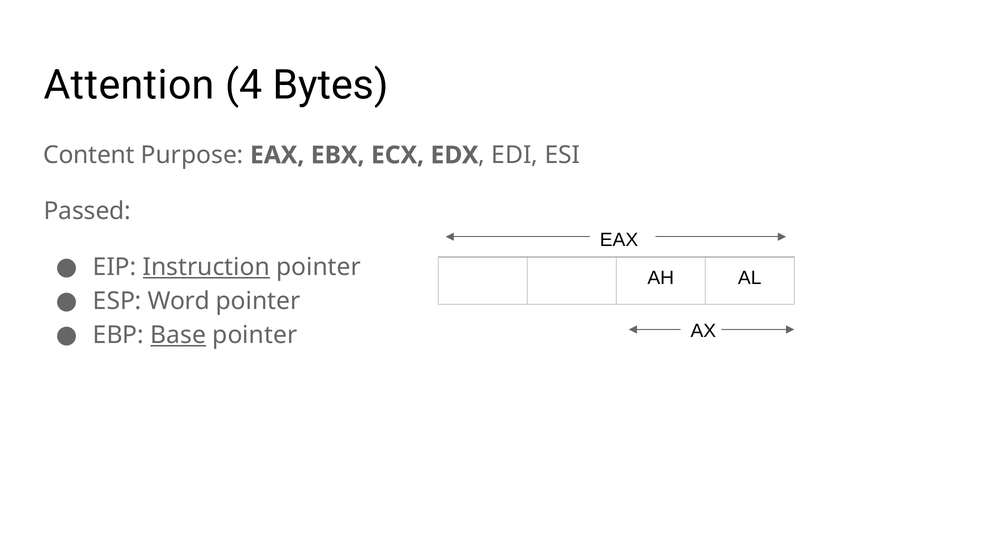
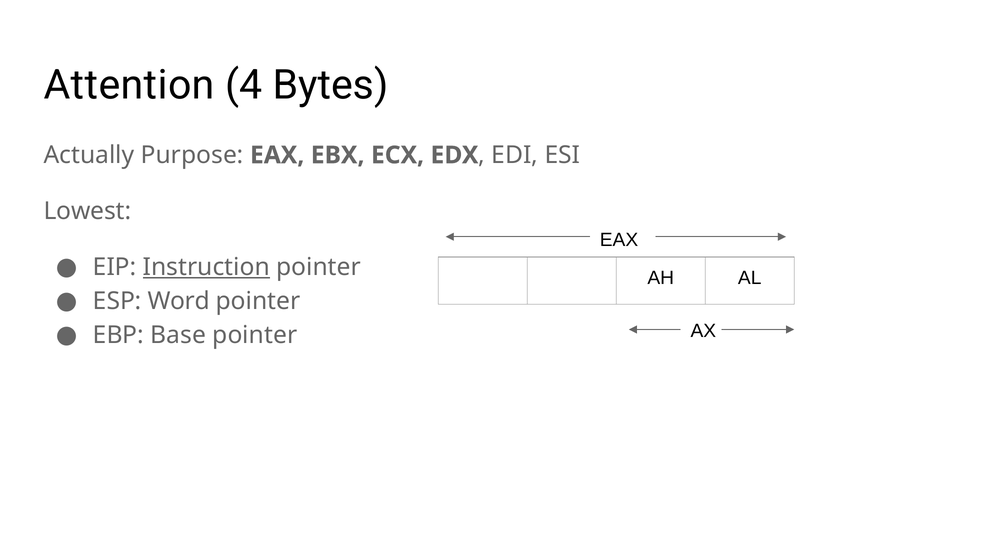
Content: Content -> Actually
Passed: Passed -> Lowest
Base underline: present -> none
